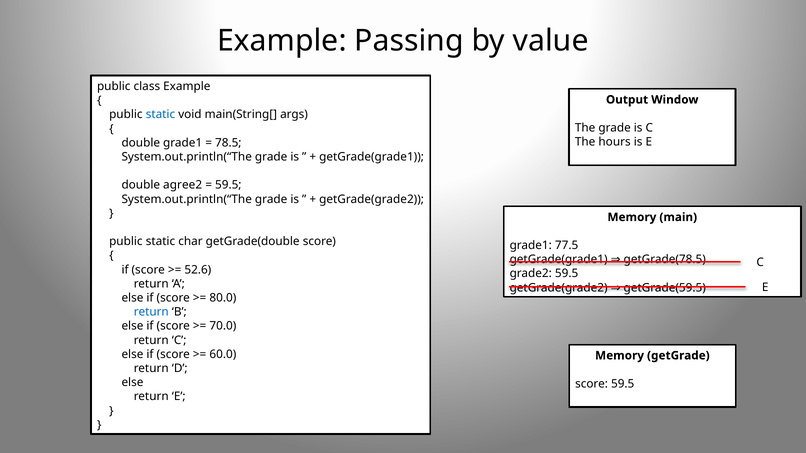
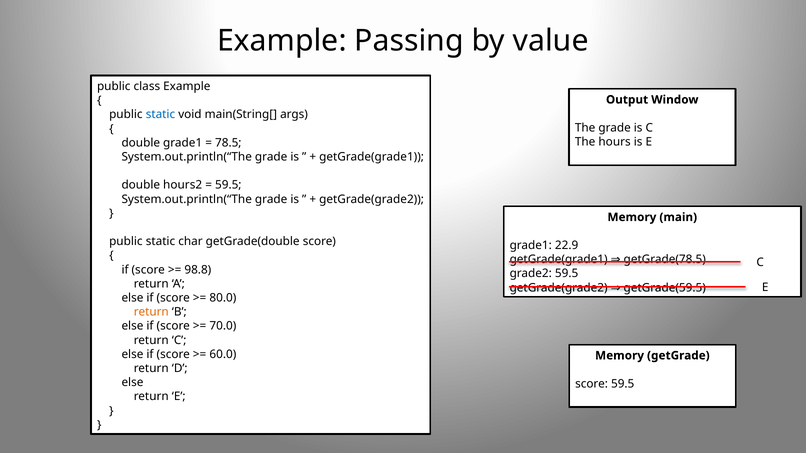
agree2: agree2 -> hours2
77.5: 77.5 -> 22.9
52.6: 52.6 -> 98.8
return at (151, 312) colour: blue -> orange
